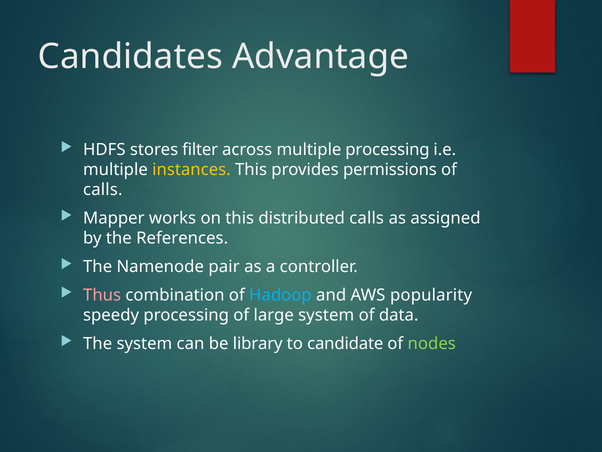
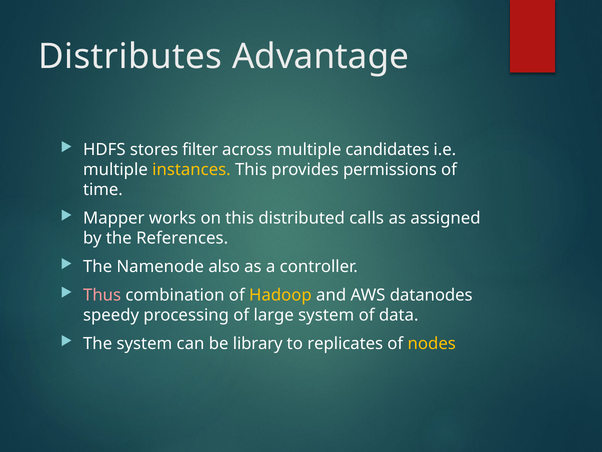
Candidates: Candidates -> Distributes
multiple processing: processing -> candidates
calls at (103, 190): calls -> time
pair: pair -> also
Hadoop colour: light blue -> yellow
popularity: popularity -> datanodes
candidate: candidate -> replicates
nodes colour: light green -> yellow
